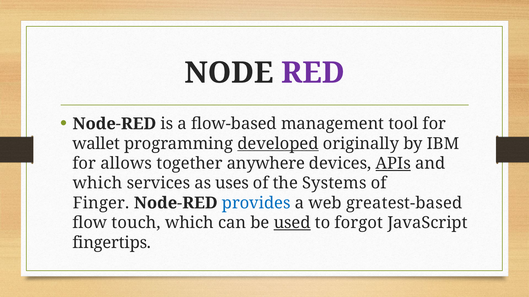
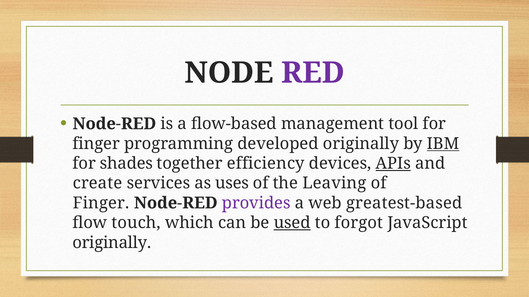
wallet at (96, 144): wallet -> finger
developed underline: present -> none
IBM underline: none -> present
allows: allows -> shades
anywhere: anywhere -> efficiency
which at (98, 184): which -> create
Systems: Systems -> Leaving
provides colour: blue -> purple
fingertips at (112, 243): fingertips -> originally
